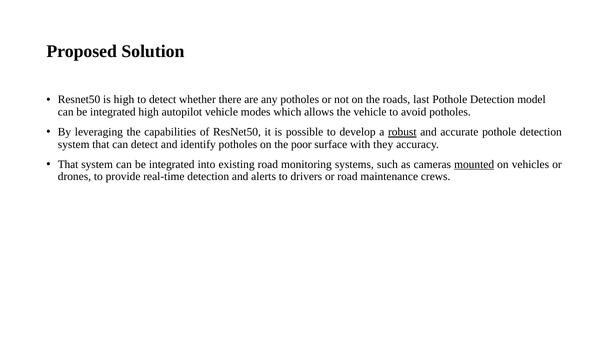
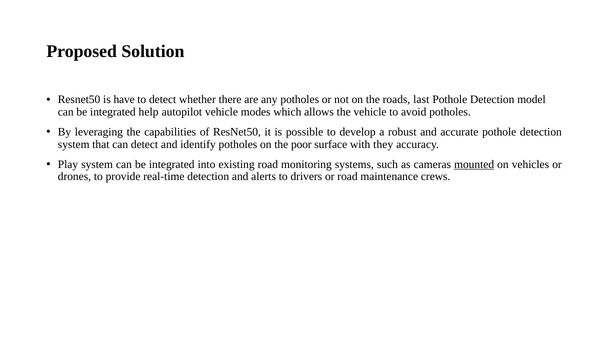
is high: high -> have
integrated high: high -> help
robust underline: present -> none
That at (68, 164): That -> Play
